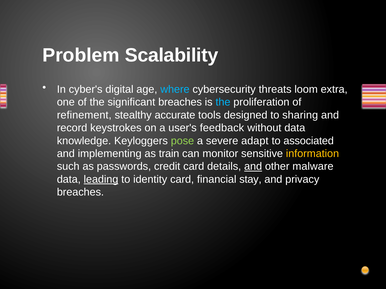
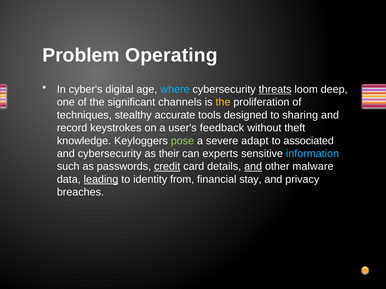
Scalability: Scalability -> Operating
threats underline: none -> present
extra: extra -> deep
significant breaches: breaches -> channels
the at (223, 102) colour: light blue -> yellow
refinement: refinement -> techniques
without data: data -> theft
and implementing: implementing -> cybersecurity
train: train -> their
monitor: monitor -> experts
information colour: yellow -> light blue
credit underline: none -> present
identity card: card -> from
